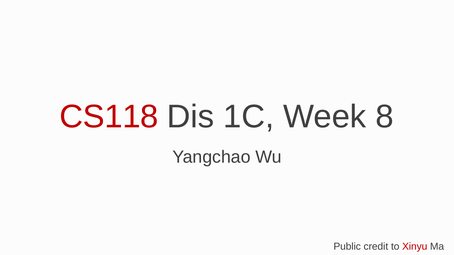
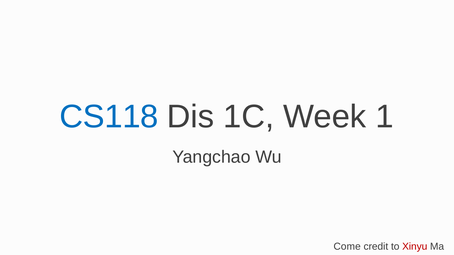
CS118 colour: red -> blue
8: 8 -> 1
Public: Public -> Come
